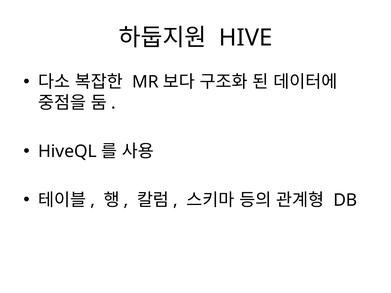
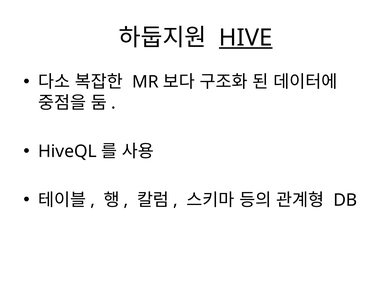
HIVE underline: none -> present
